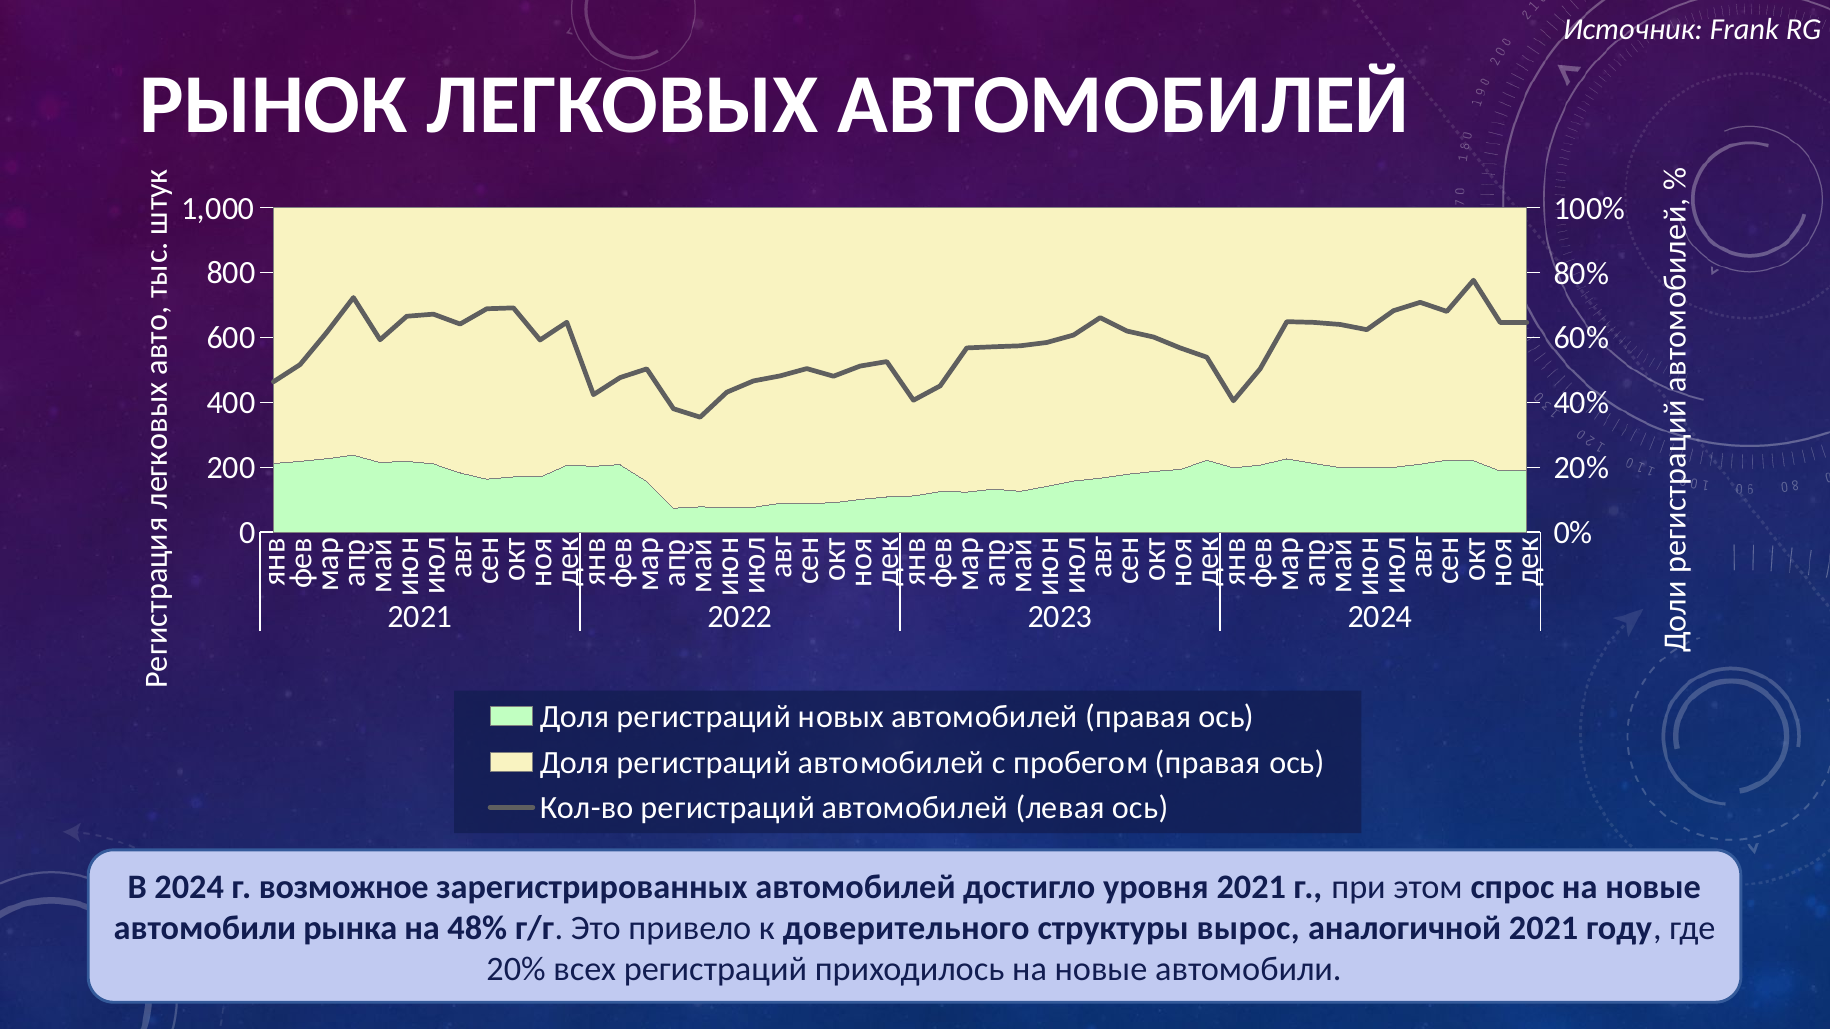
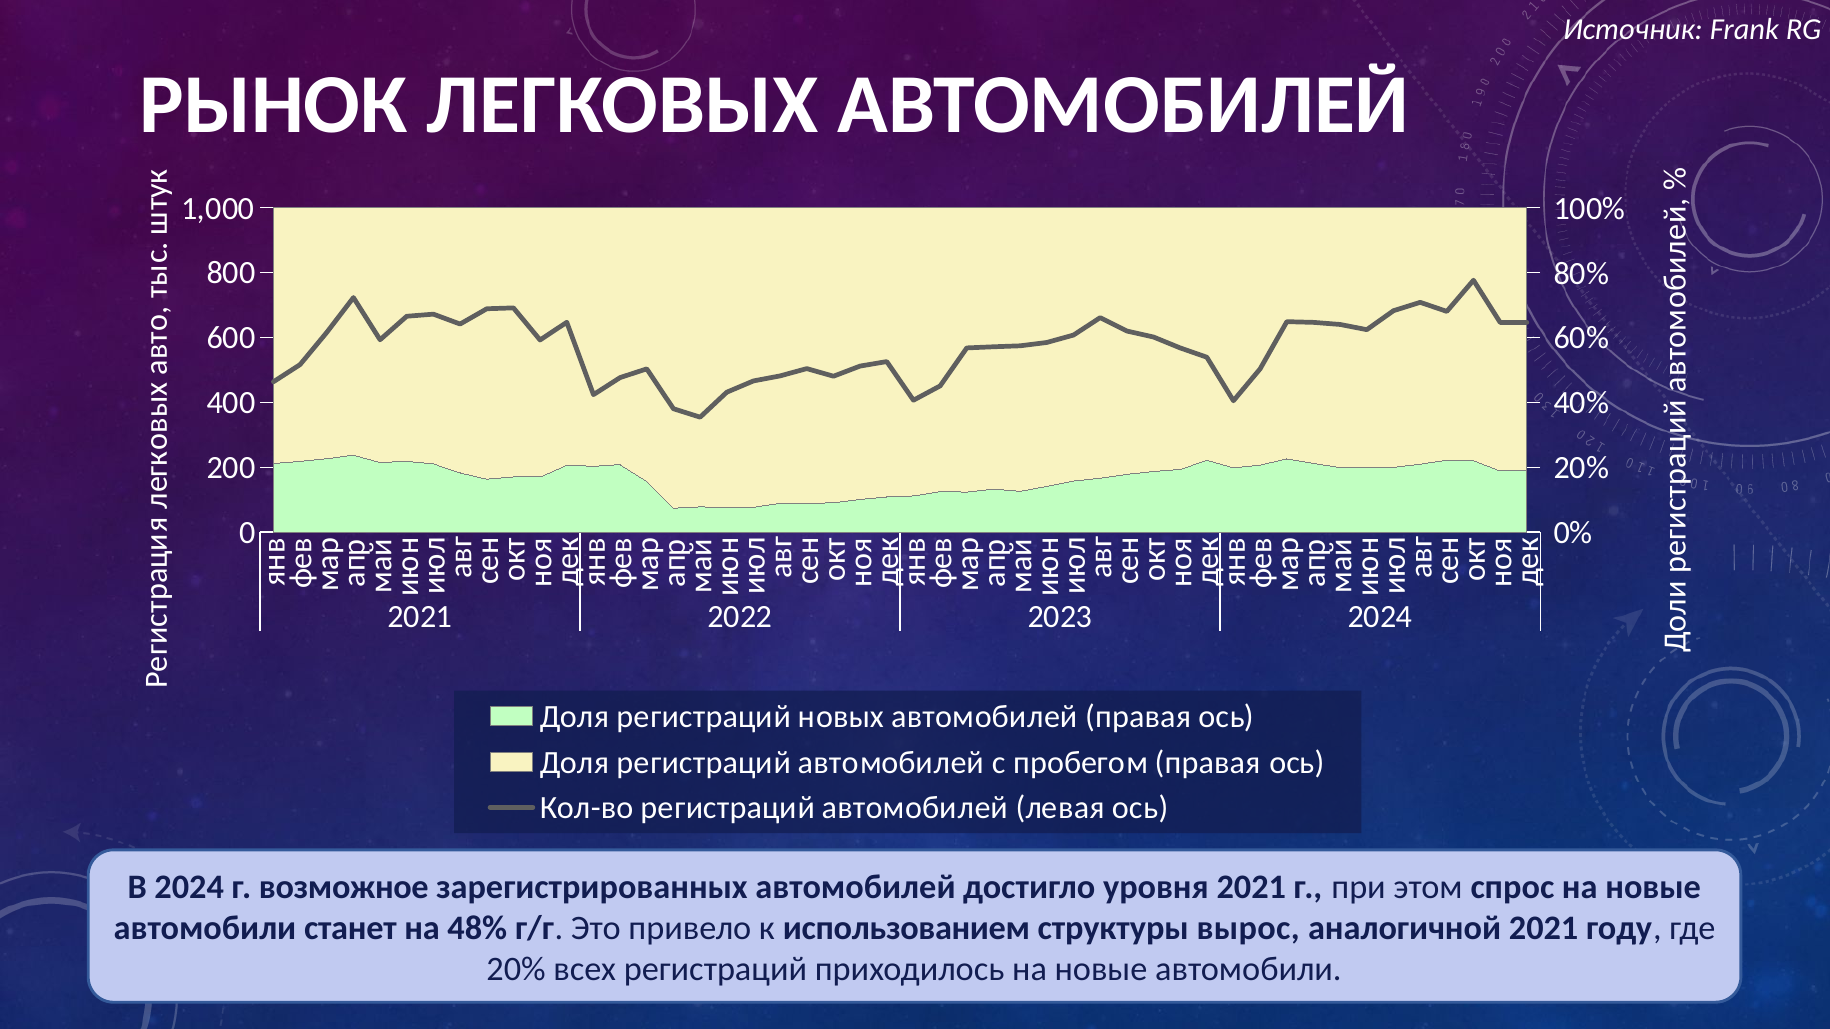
рынка: рынка -> станет
доверительного: доверительного -> использованием
